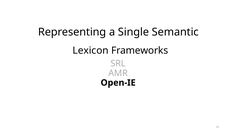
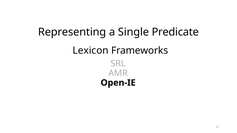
Semantic: Semantic -> Predicate
